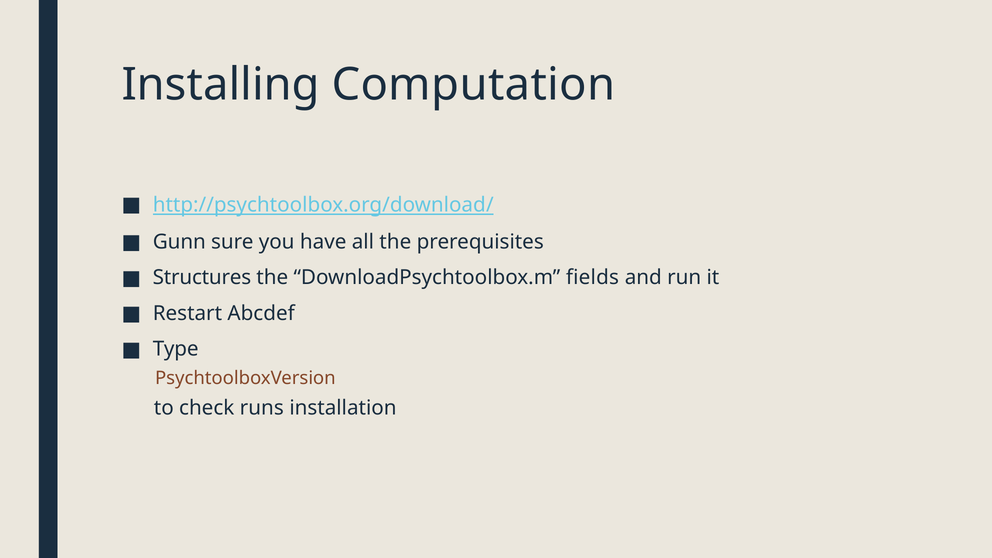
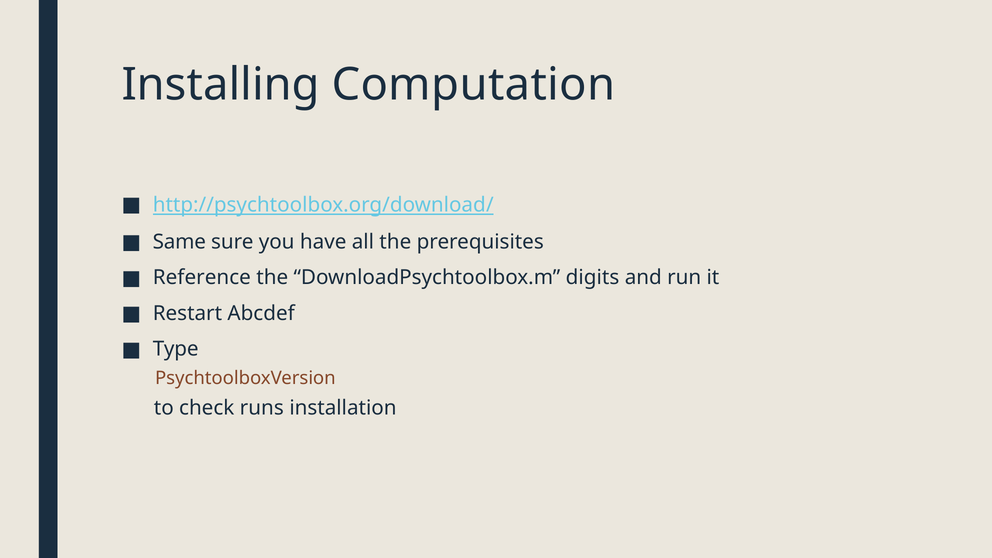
Gunn: Gunn -> Same
Structures: Structures -> Reference
fields: fields -> digits
